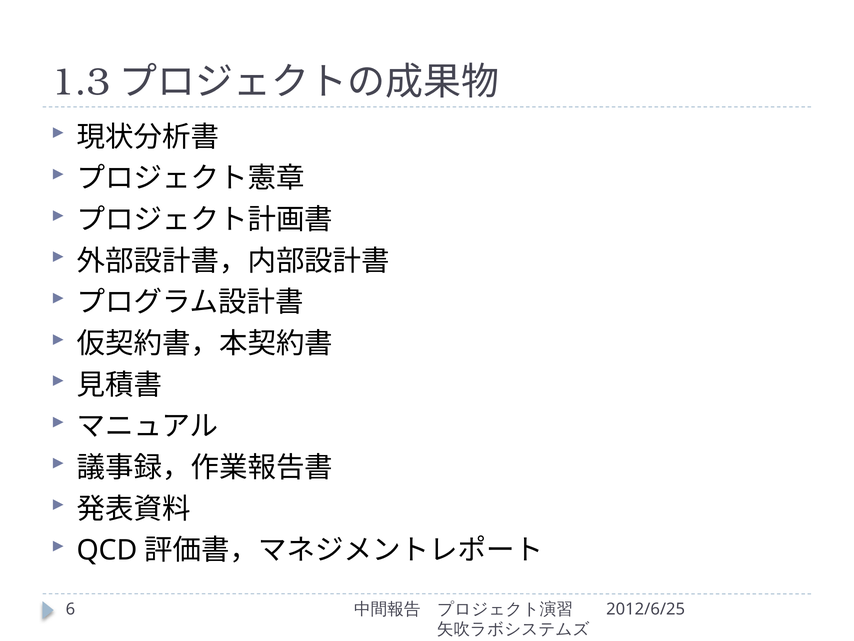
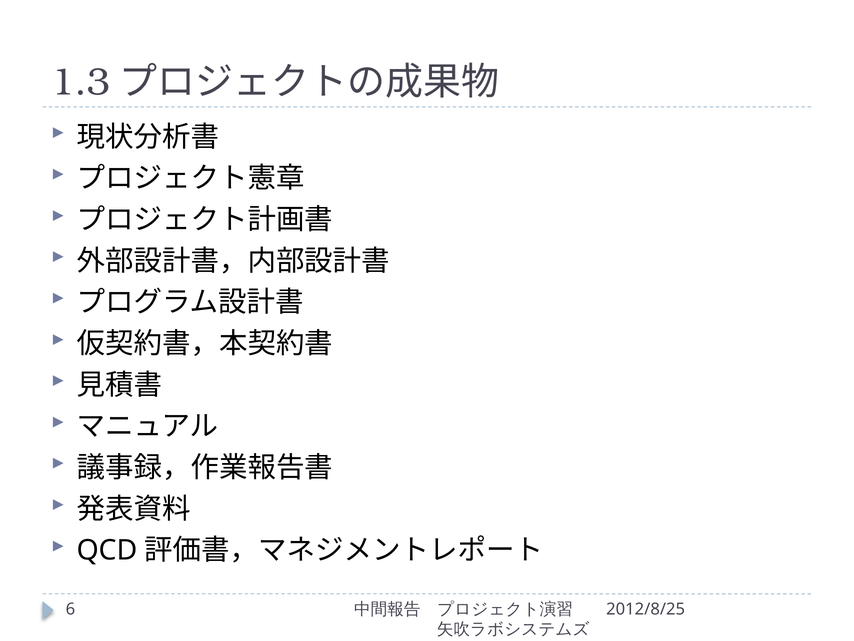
2012/6/25: 2012/6/25 -> 2012/8/25
